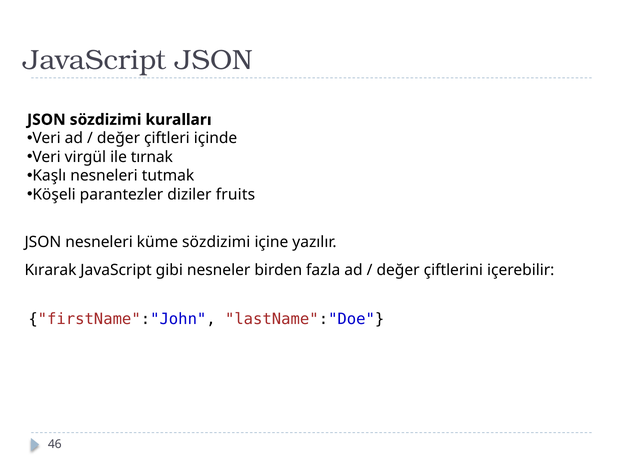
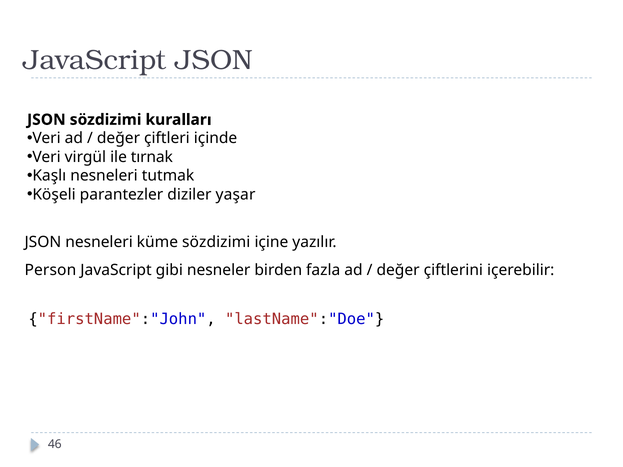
fruits: fruits -> yaşar
Kırarak: Kırarak -> Person
